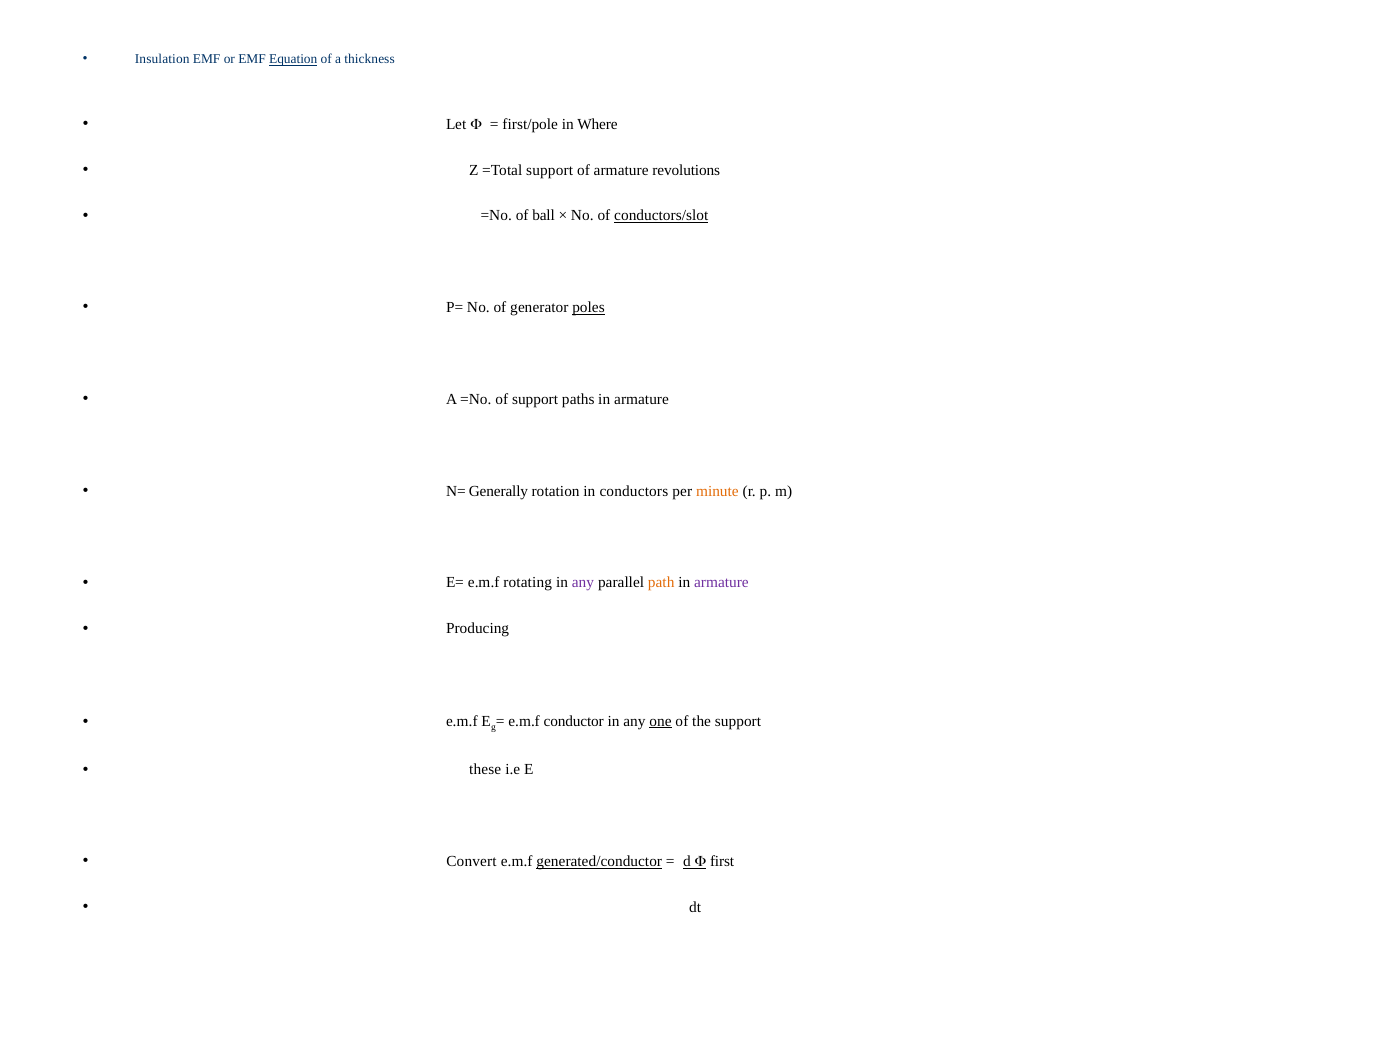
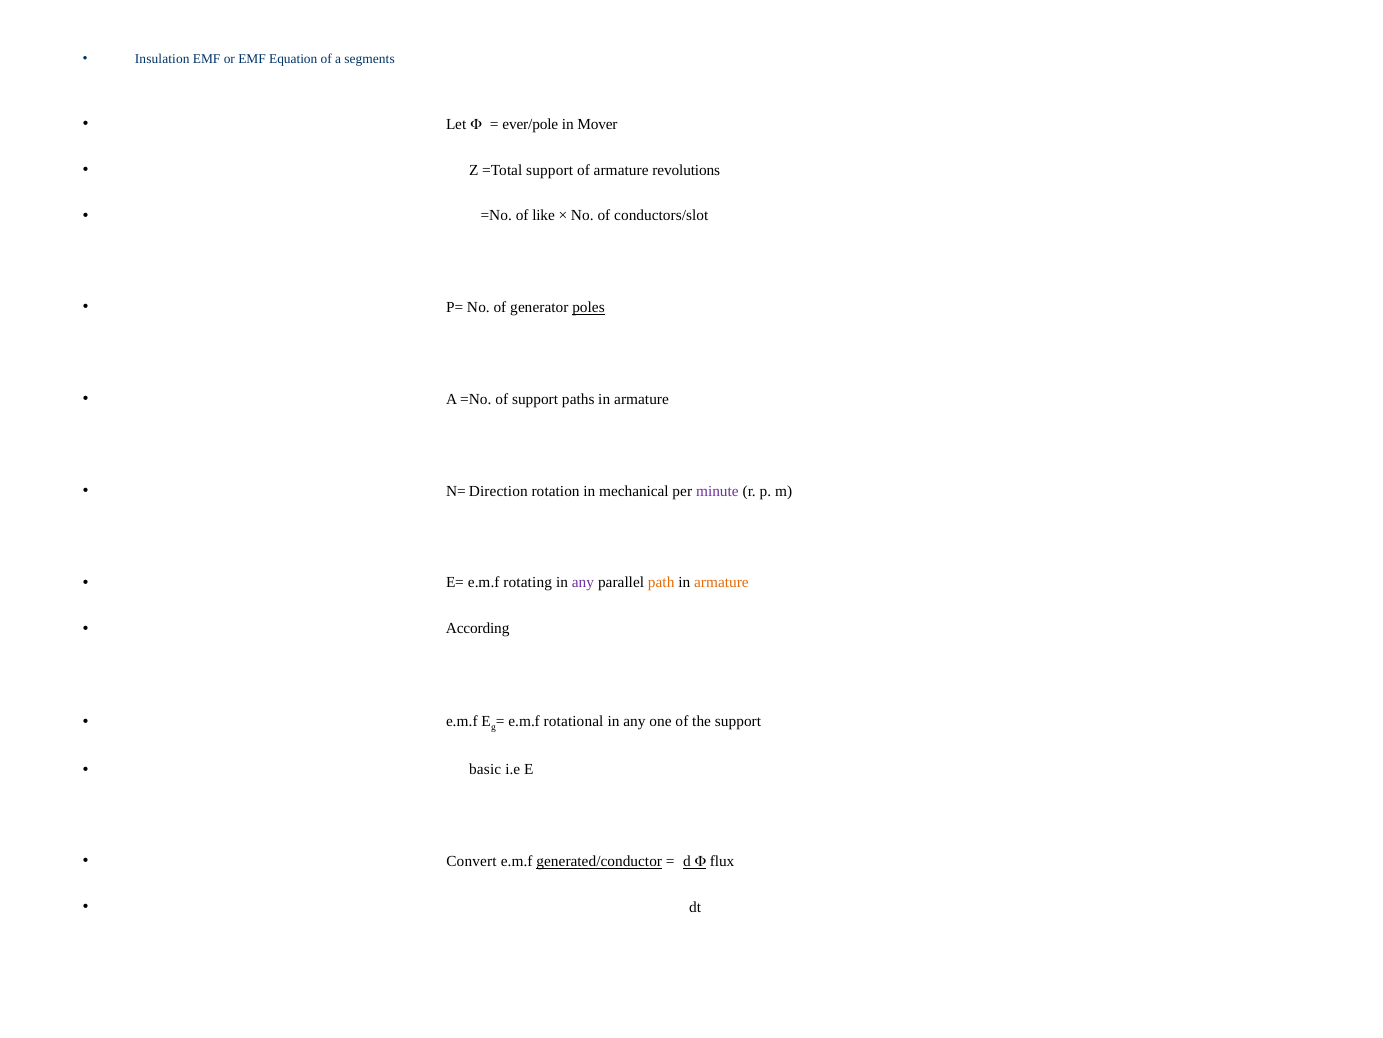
Equation underline: present -> none
thickness: thickness -> segments
first/pole: first/pole -> ever/pole
Where: Where -> Mover
ball: ball -> like
conductors/slot underline: present -> none
Generally: Generally -> Direction
conductors: conductors -> mechanical
minute colour: orange -> purple
armature at (721, 582) colour: purple -> orange
Producing: Producing -> According
conductor: conductor -> rotational
one underline: present -> none
these: these -> basic
first: first -> flux
